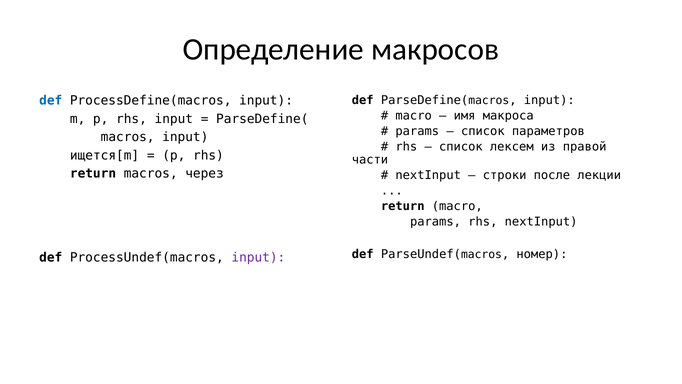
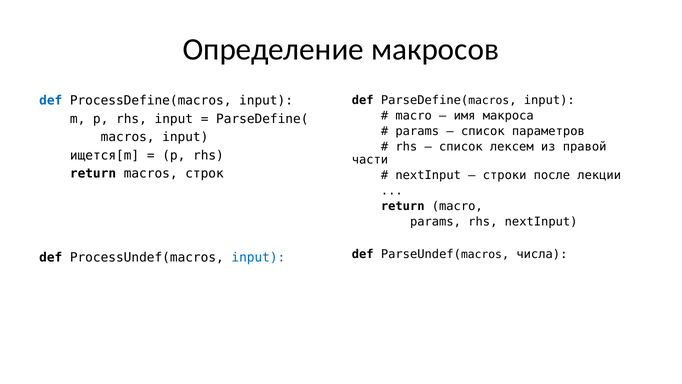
через: через -> строк
номер: номер -> числа
input at (258, 257) colour: purple -> blue
